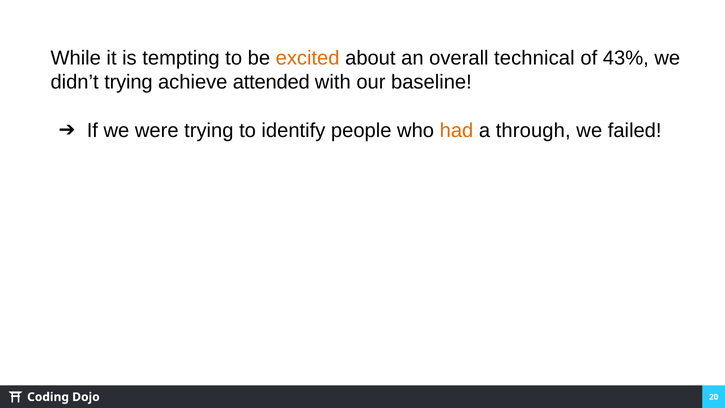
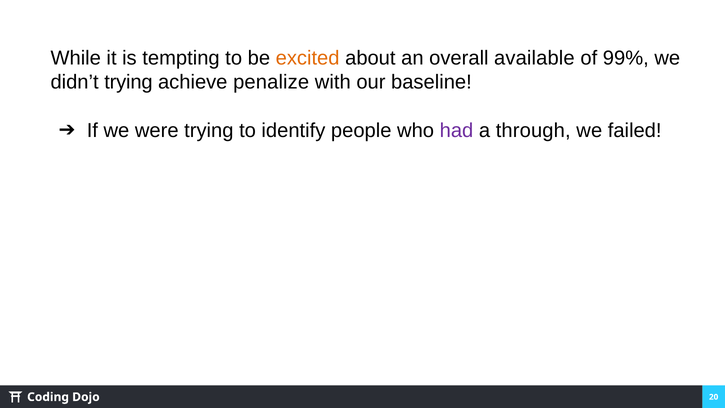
technical: technical -> available
43%: 43% -> 99%
attended: attended -> penalize
had colour: orange -> purple
